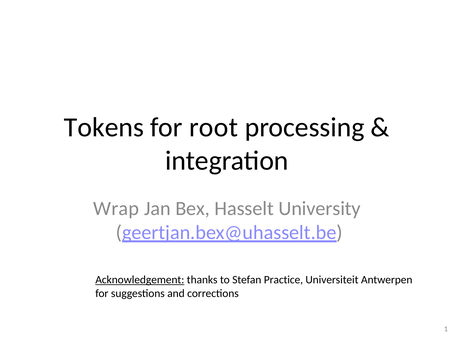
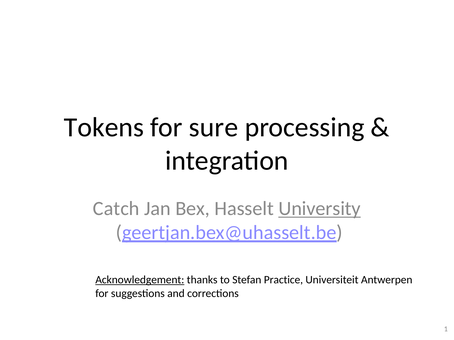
root: root -> sure
Wrap: Wrap -> Catch
University underline: none -> present
